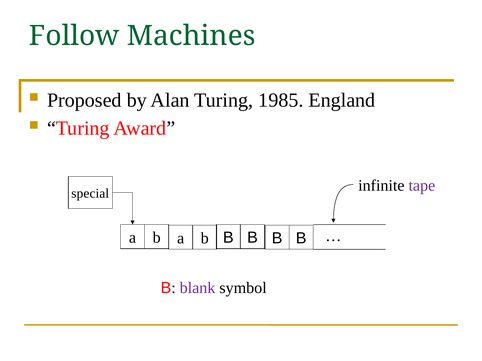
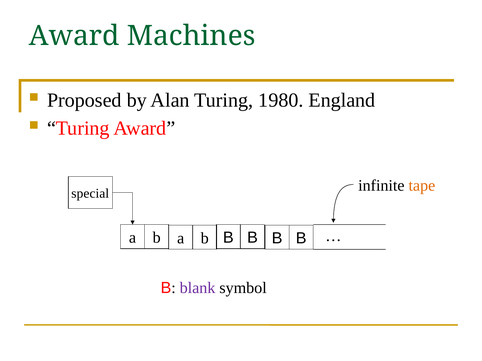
Follow at (74, 36): Follow -> Award
1985: 1985 -> 1980
tape colour: purple -> orange
